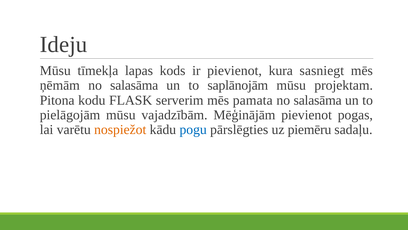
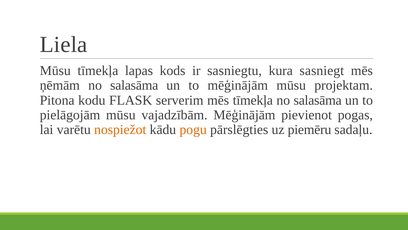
Ideju: Ideju -> Liela
ir pievienot: pievienot -> sasniegtu
to saplānojām: saplānojām -> mēģinājām
mēs pamata: pamata -> tīmekļa
pogu colour: blue -> orange
